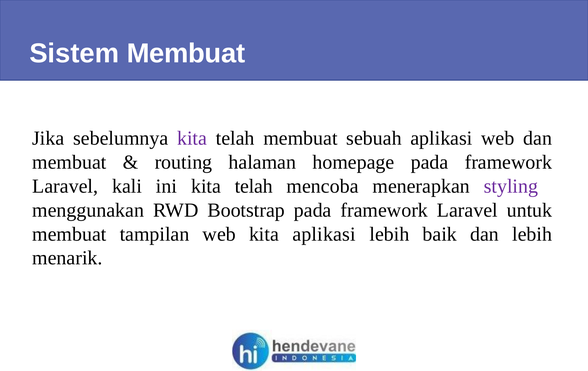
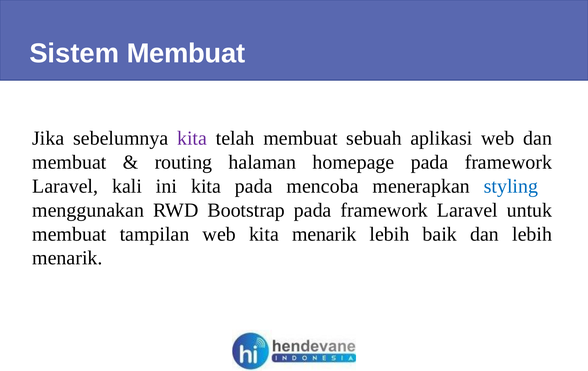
ini kita telah: telah -> pada
styling colour: purple -> blue
kita aplikasi: aplikasi -> menarik
